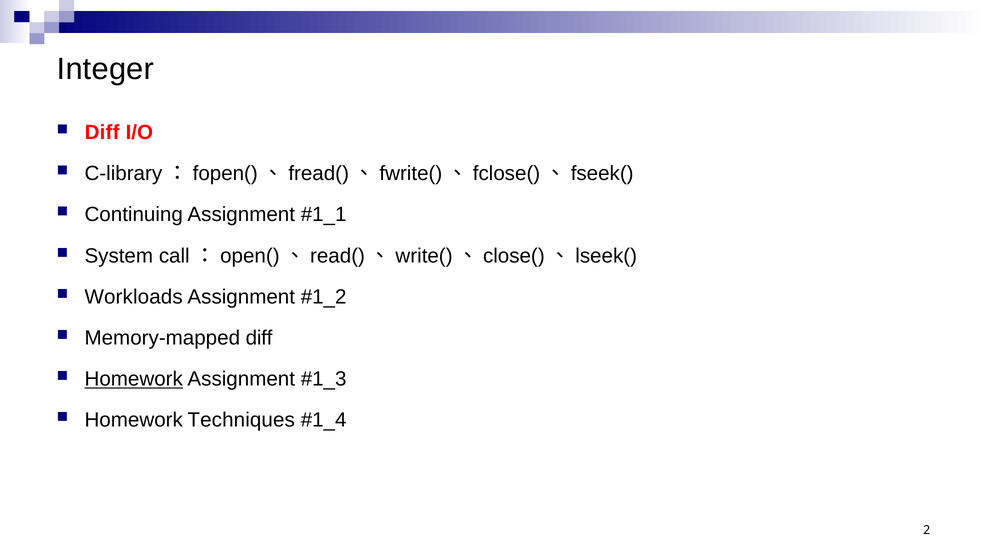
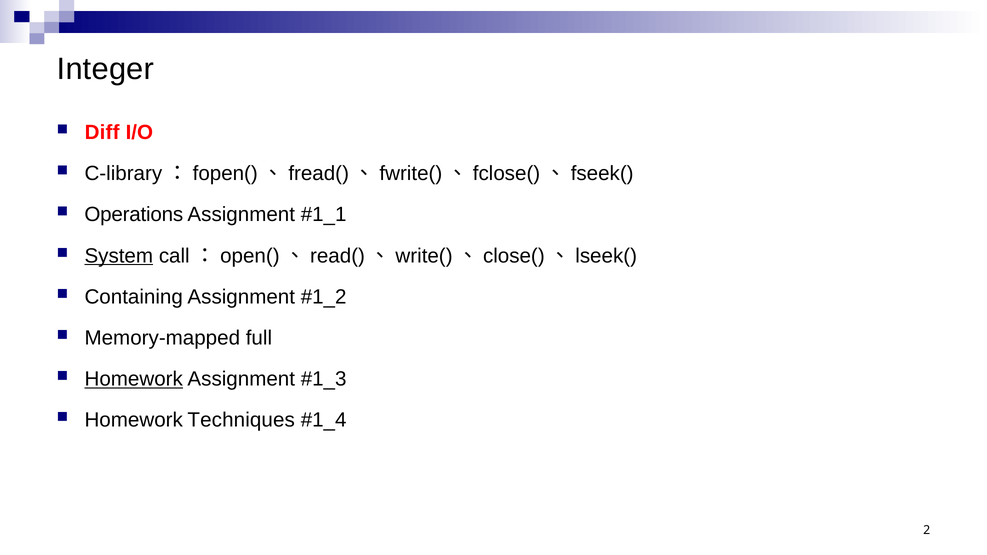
Continuing: Continuing -> Operations
System underline: none -> present
Workloads: Workloads -> Containing
Memory-mapped diff: diff -> full
